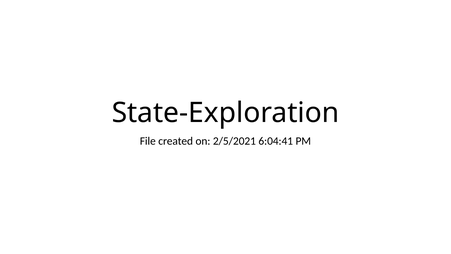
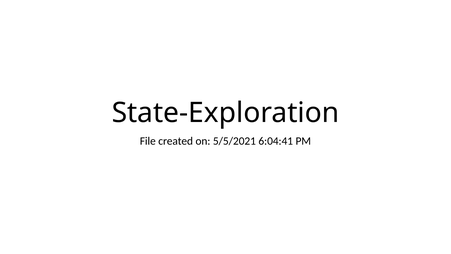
2/5/2021: 2/5/2021 -> 5/5/2021
